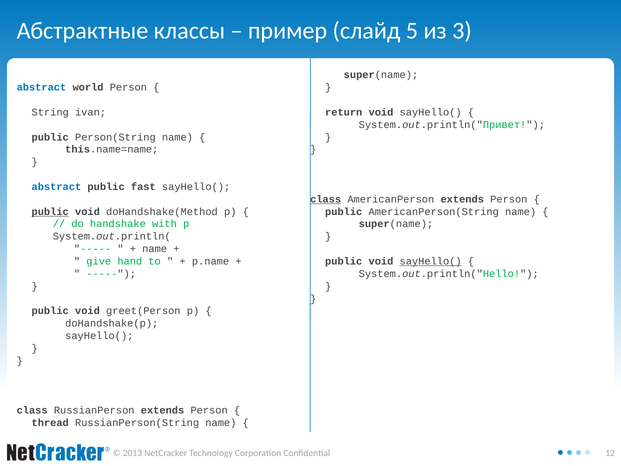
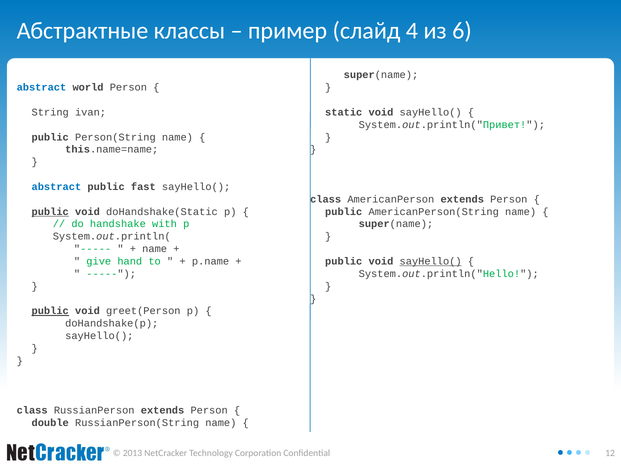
5: 5 -> 4
3: 3 -> 6
return: return -> static
class at (326, 199) underline: present -> none
doHandshake(Method: doHandshake(Method -> doHandshake(Static
public at (50, 311) underline: none -> present
thread: thread -> double
